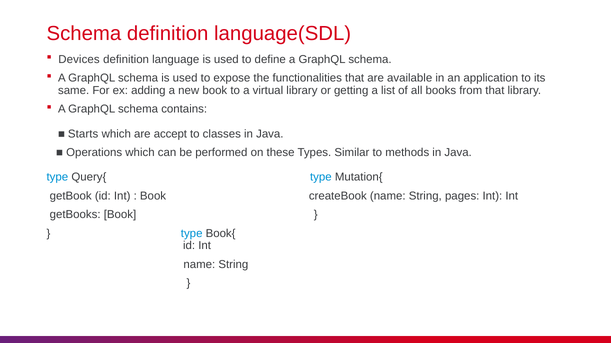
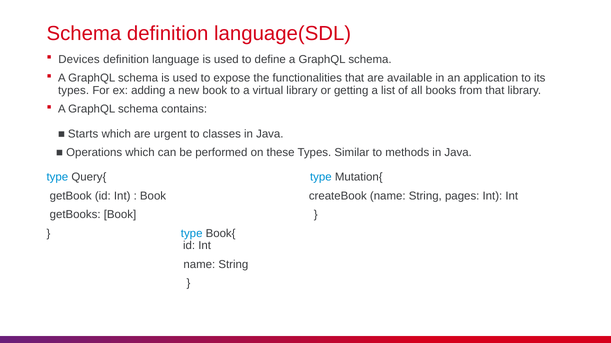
same at (74, 91): same -> types
accept: accept -> urgent
